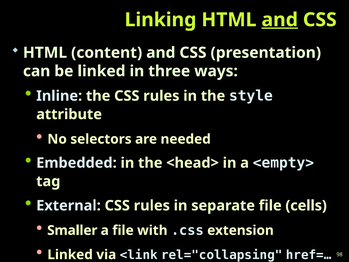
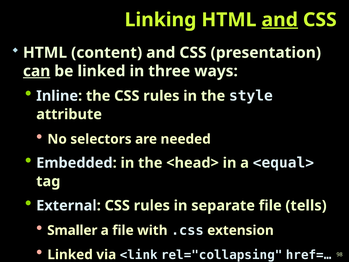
can underline: none -> present
<empty>: <empty> -> <equal>
cells: cells -> tells
